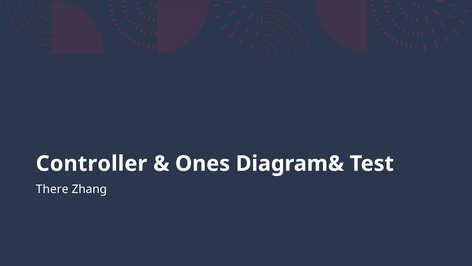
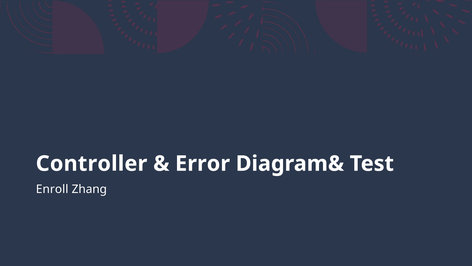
Ones: Ones -> Error
There: There -> Enroll
